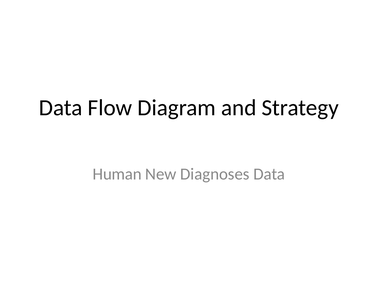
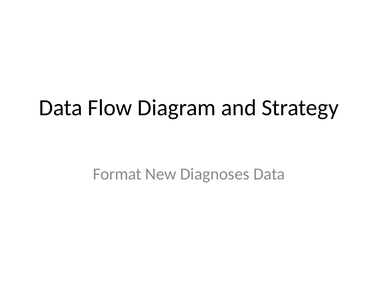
Human: Human -> Format
